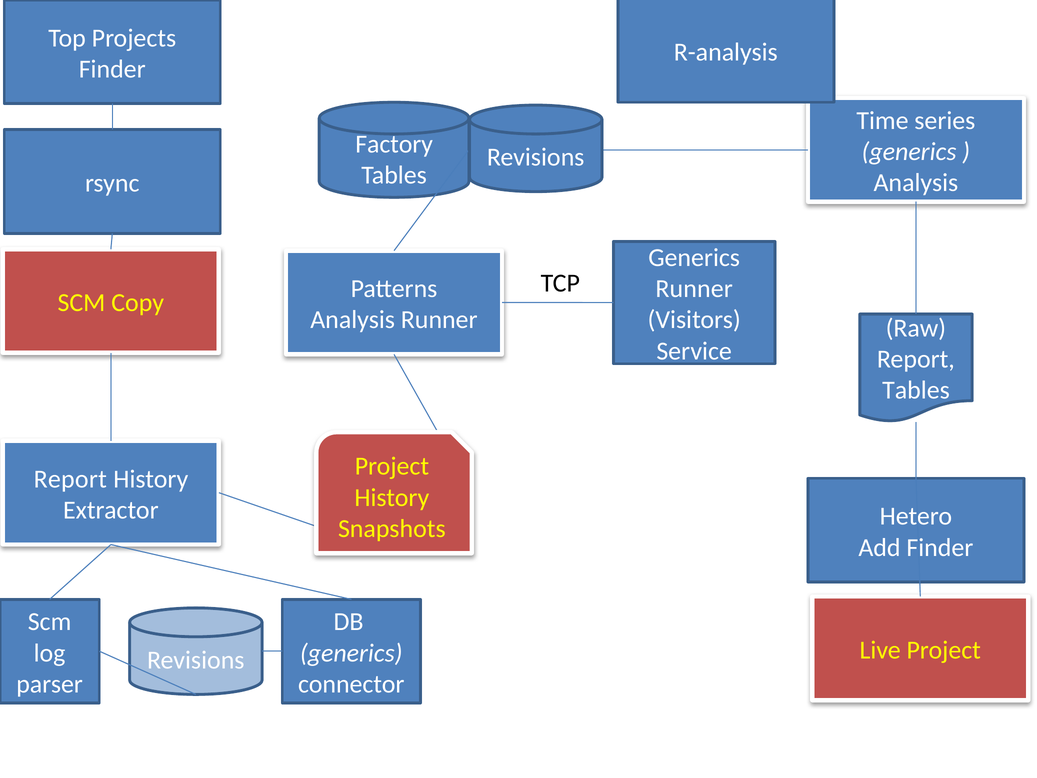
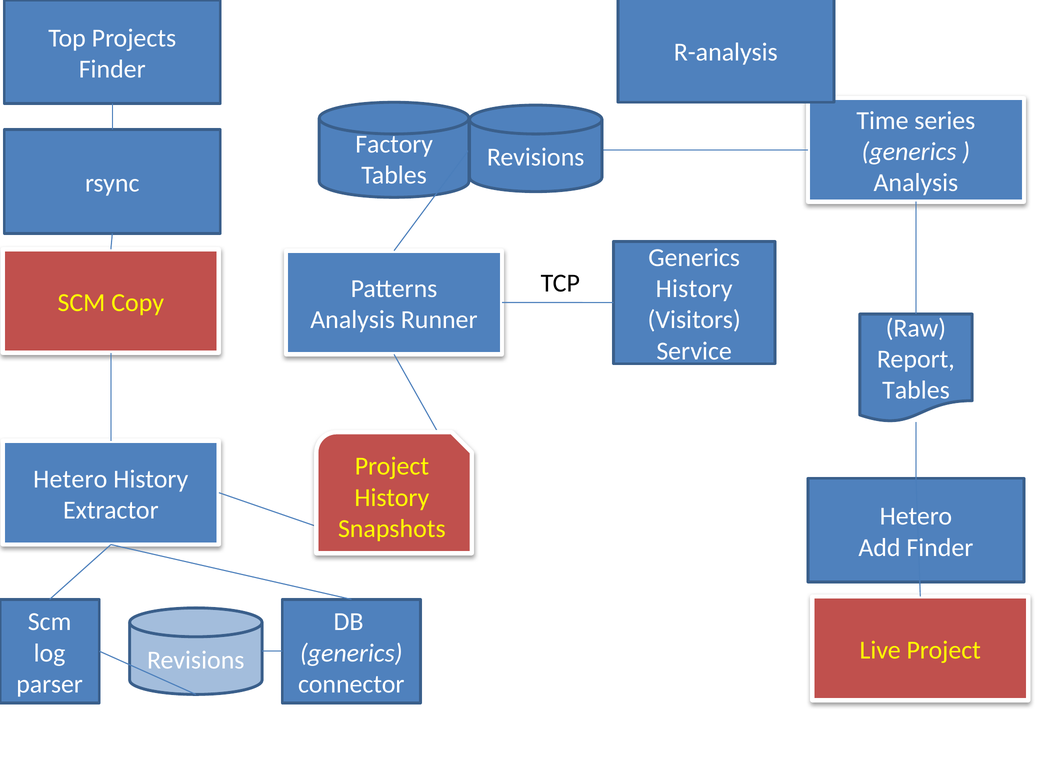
Runner at (694, 289): Runner -> History
Report at (70, 479): Report -> Hetero
